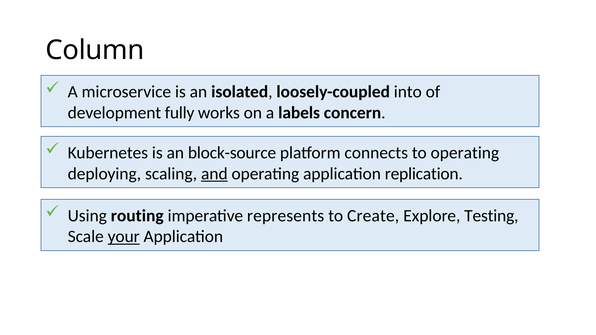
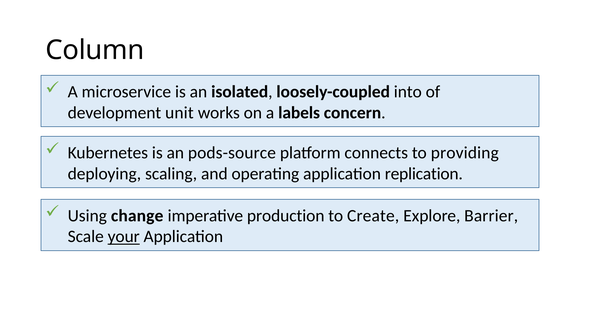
fully: fully -> unit
block-source: block-source -> pods-source
to operating: operating -> providing
and underline: present -> none
routing: routing -> change
represents: represents -> production
Testing: Testing -> Barrier
